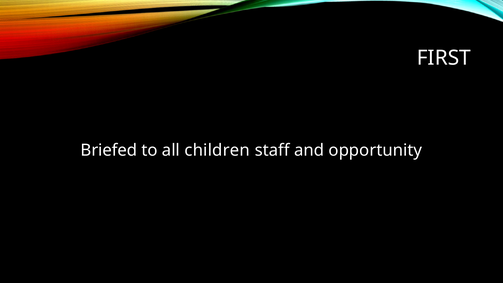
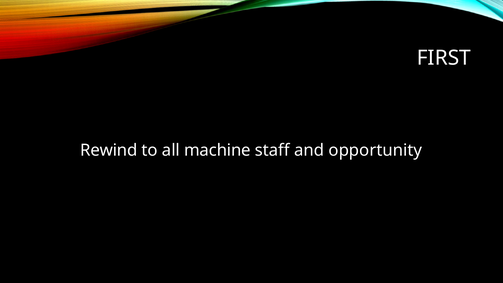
Briefed: Briefed -> Rewind
children: children -> machine
